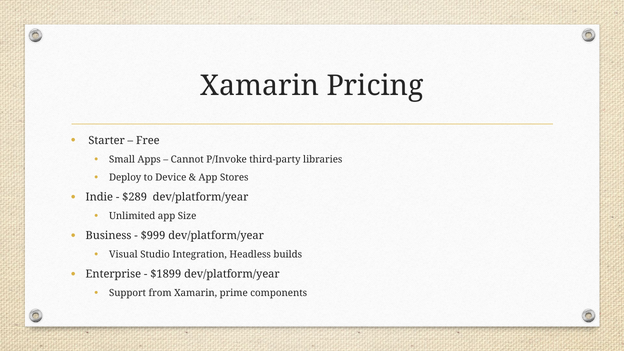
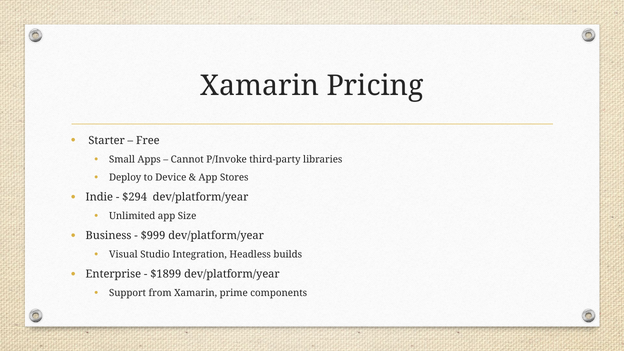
$289: $289 -> $294
